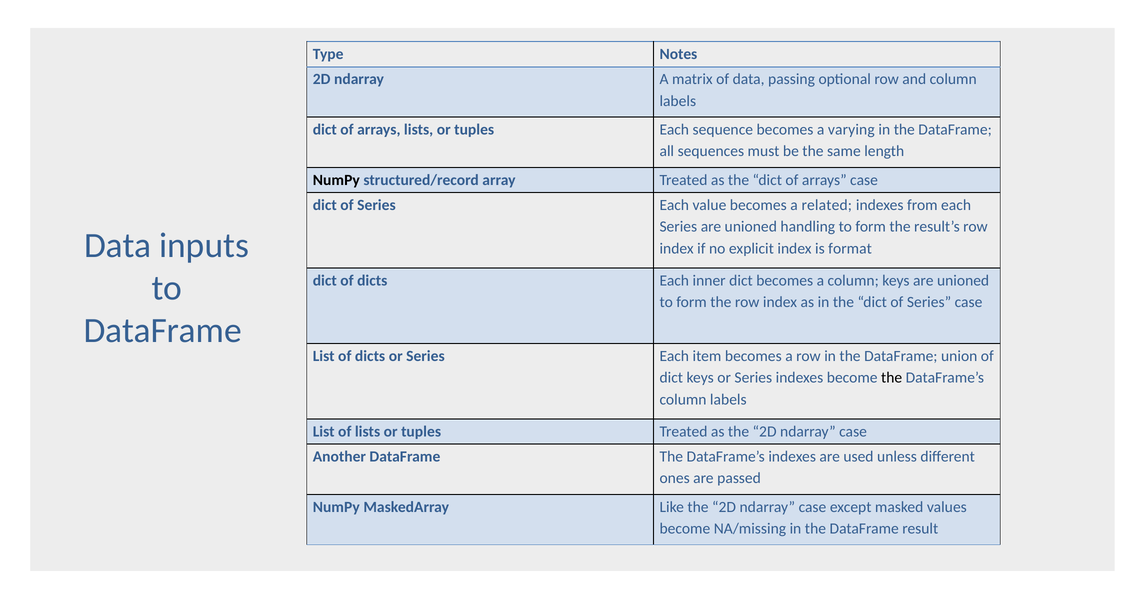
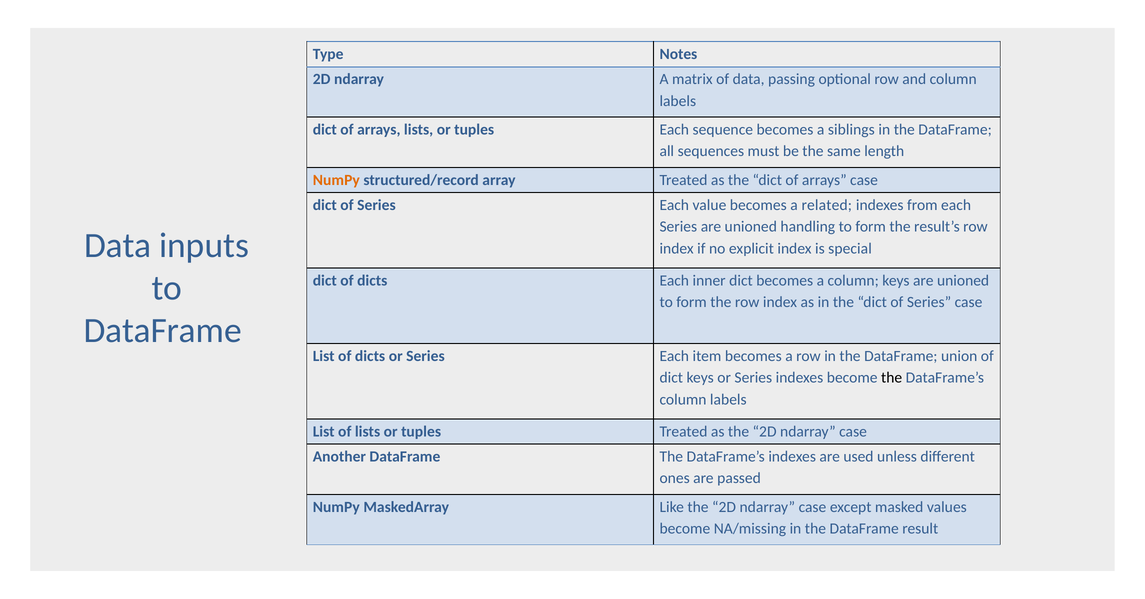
varying: varying -> siblings
NumPy at (336, 180) colour: black -> orange
format: format -> special
